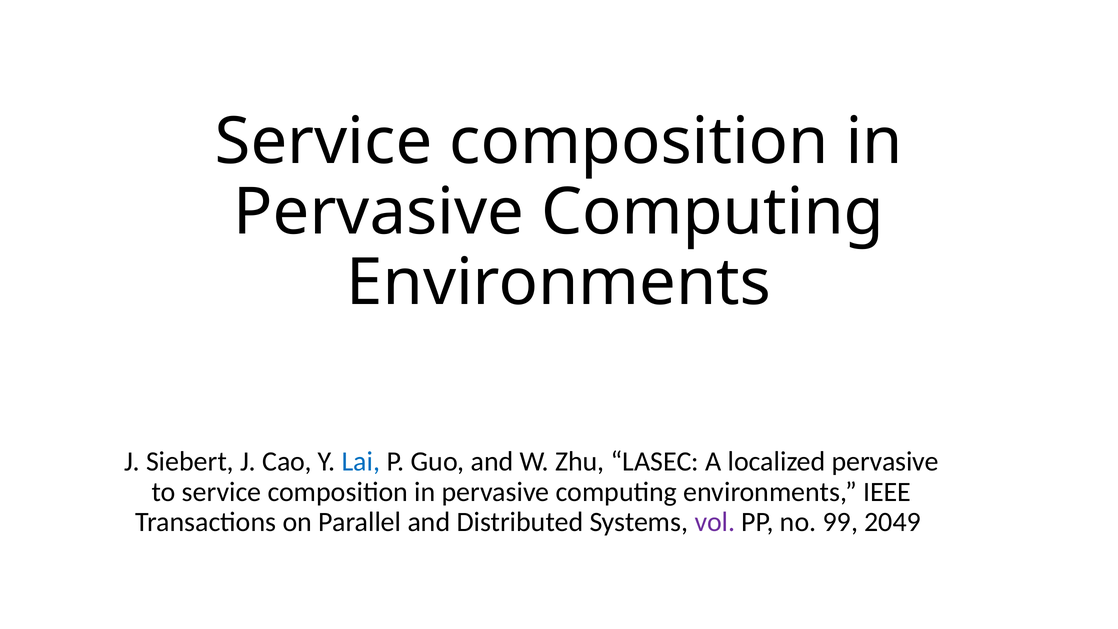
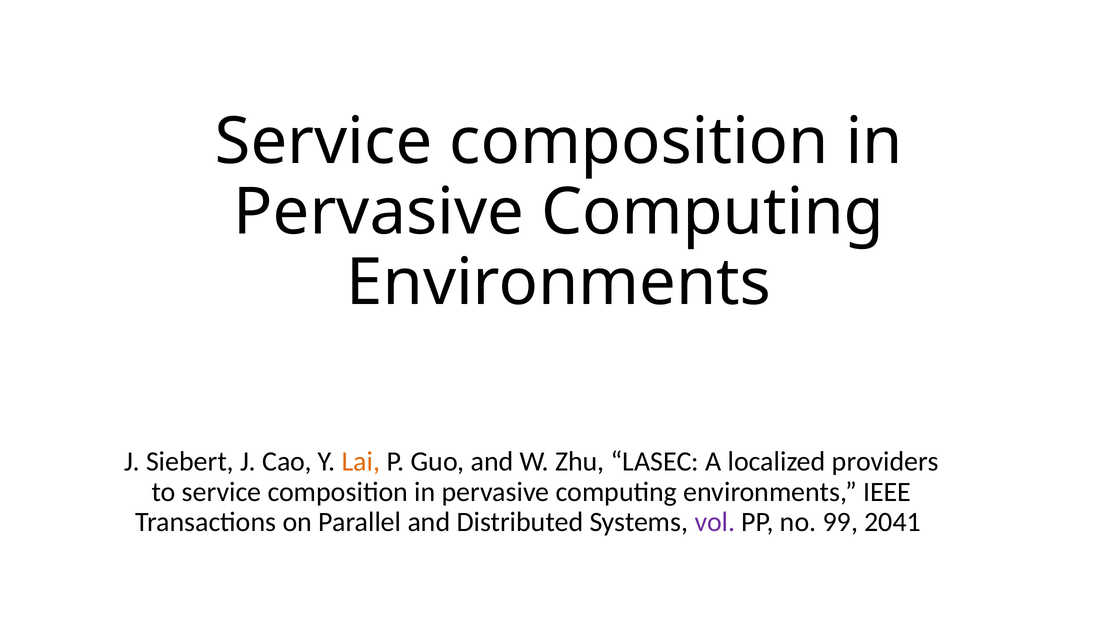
Lai colour: blue -> orange
localized pervasive: pervasive -> providers
2049: 2049 -> 2041
